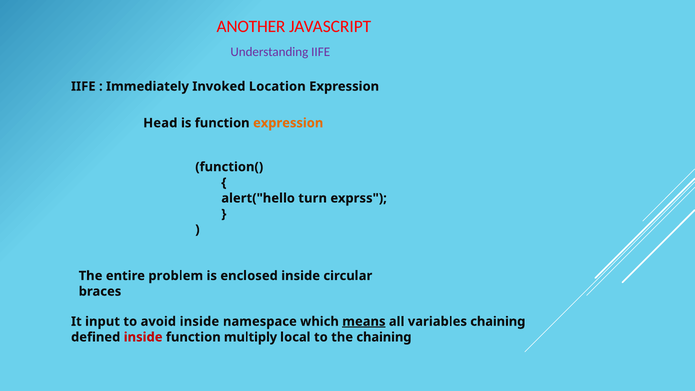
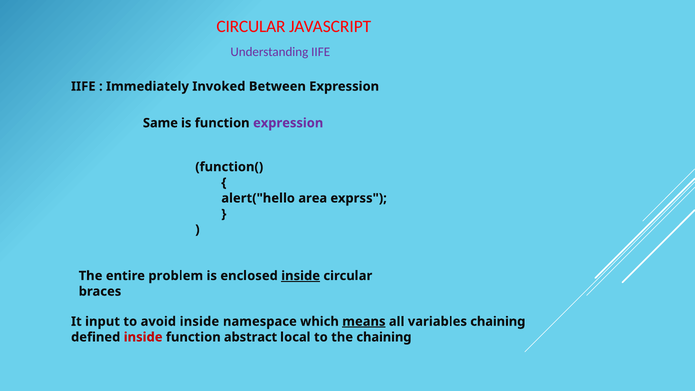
ANOTHER at (251, 27): ANOTHER -> CIRCULAR
Location: Location -> Between
Head: Head -> Same
expression at (288, 123) colour: orange -> purple
turn: turn -> area
inside at (301, 276) underline: none -> present
multiply: multiply -> abstract
